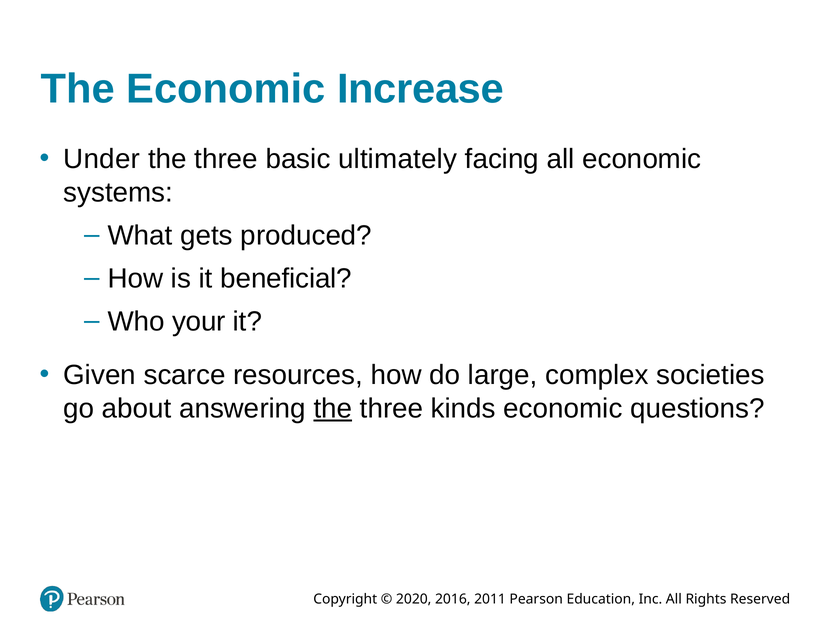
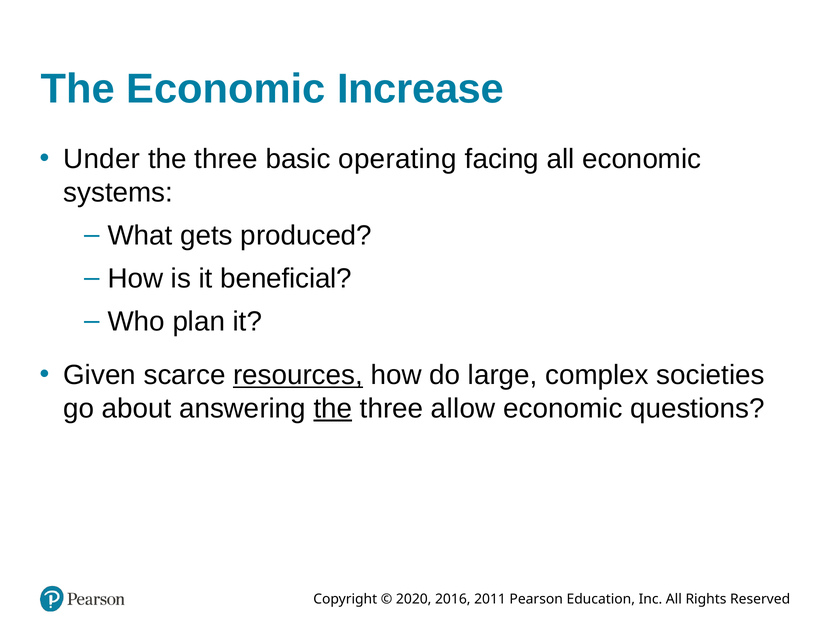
ultimately: ultimately -> operating
your: your -> plan
resources underline: none -> present
kinds: kinds -> allow
